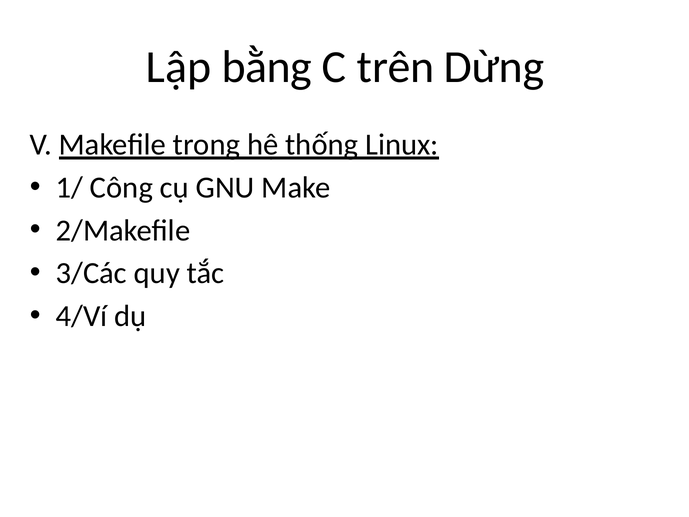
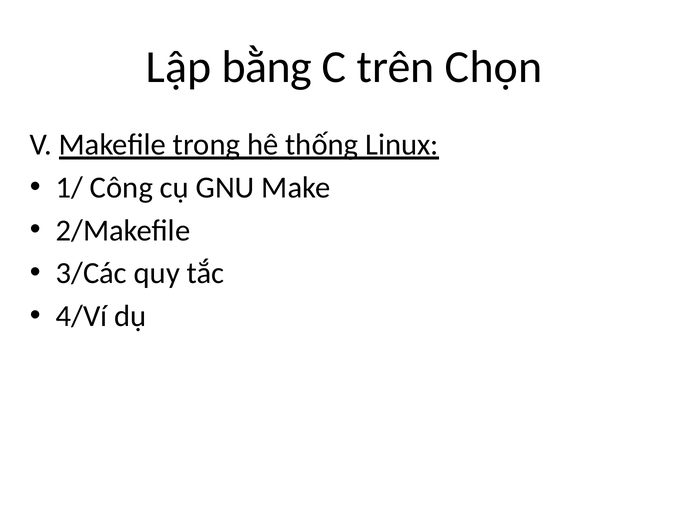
Dừng: Dừng -> Chọn
